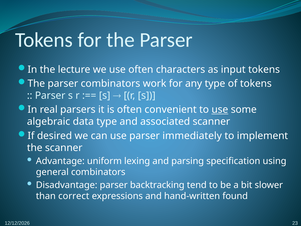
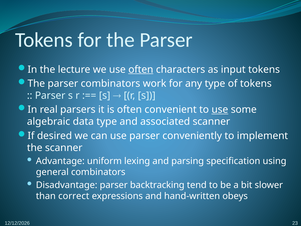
often at (141, 69) underline: none -> present
immediately: immediately -> conveniently
found: found -> obeys
